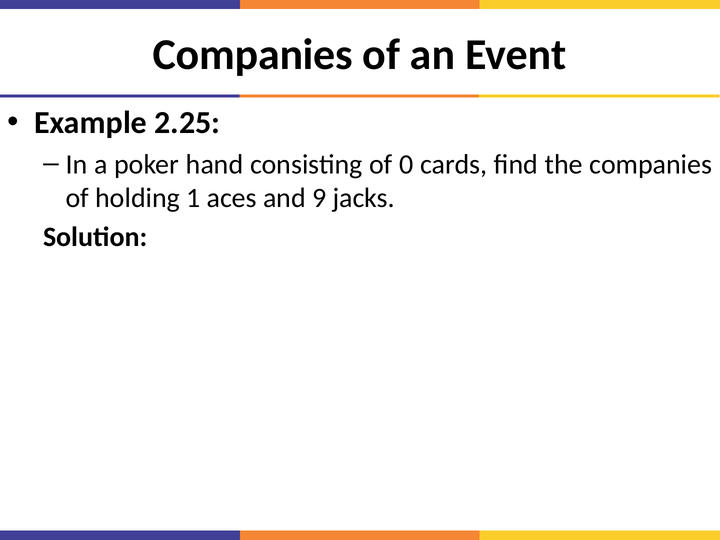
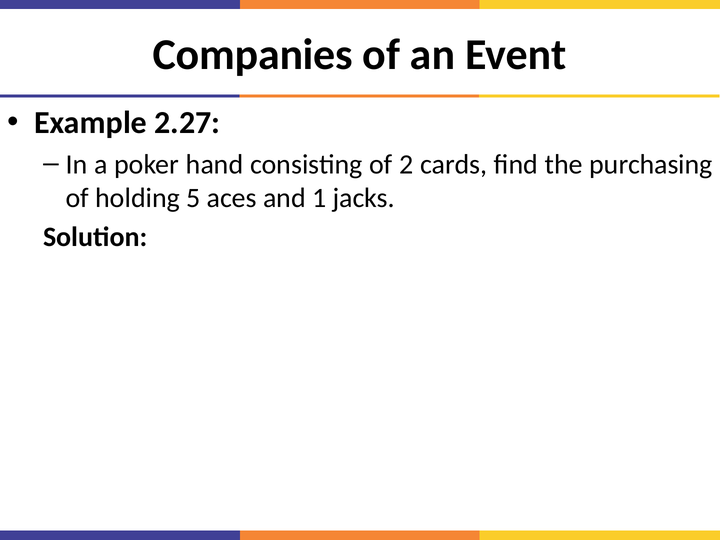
2.25: 2.25 -> 2.27
0: 0 -> 2
the companies: companies -> purchasing
1: 1 -> 5
9: 9 -> 1
